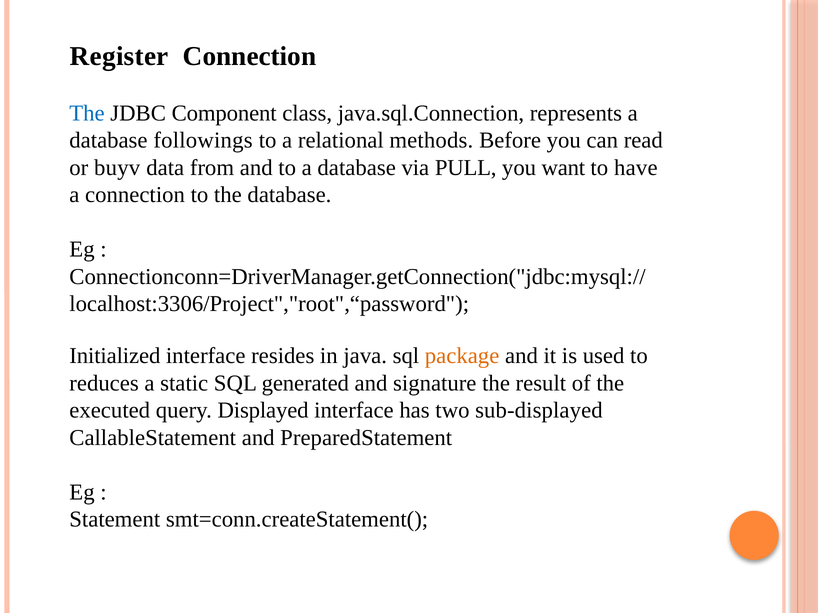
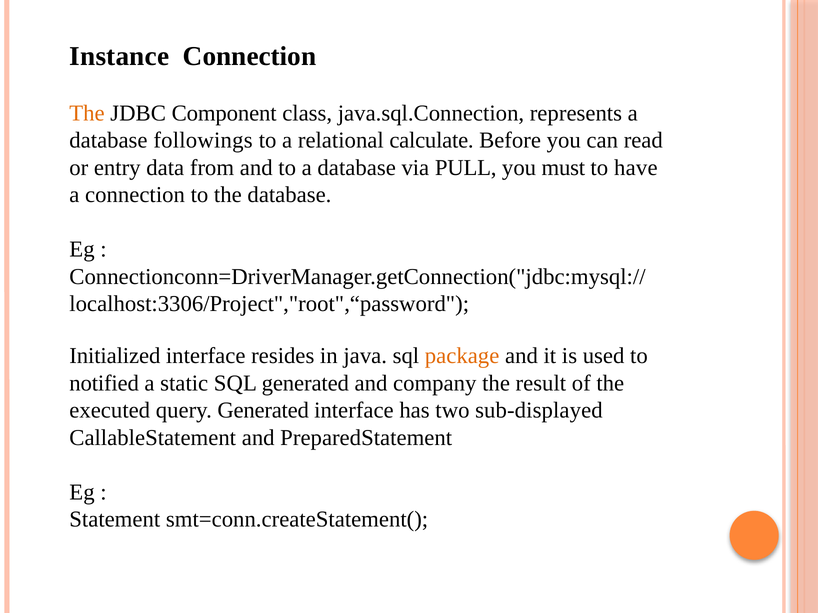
Register: Register -> Instance
The at (87, 113) colour: blue -> orange
methods: methods -> calculate
buyv: buyv -> entry
want: want -> must
reduces: reduces -> notified
signature: signature -> company
query Displayed: Displayed -> Generated
